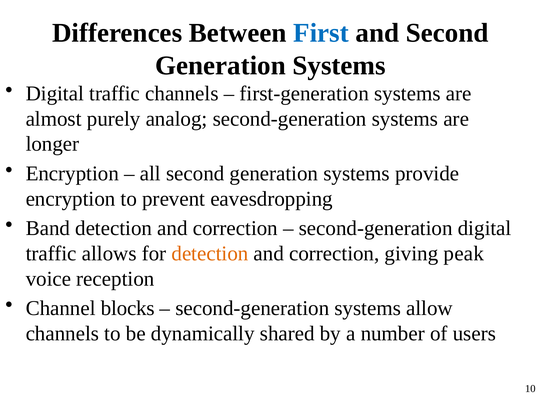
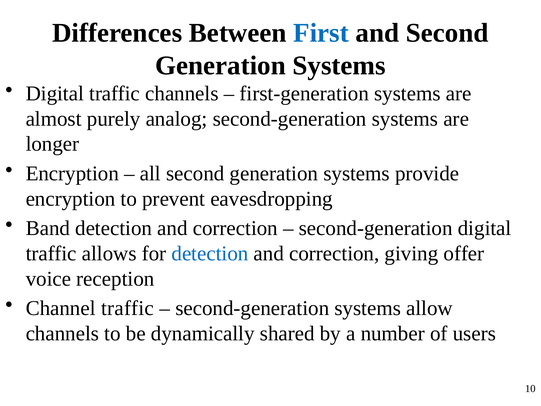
detection at (210, 253) colour: orange -> blue
peak: peak -> offer
Channel blocks: blocks -> traffic
